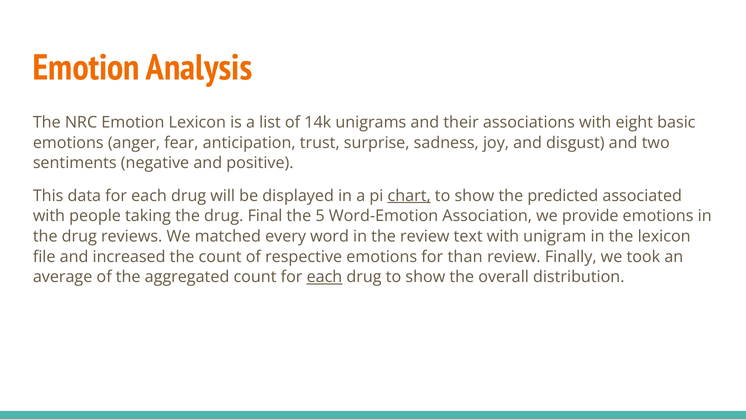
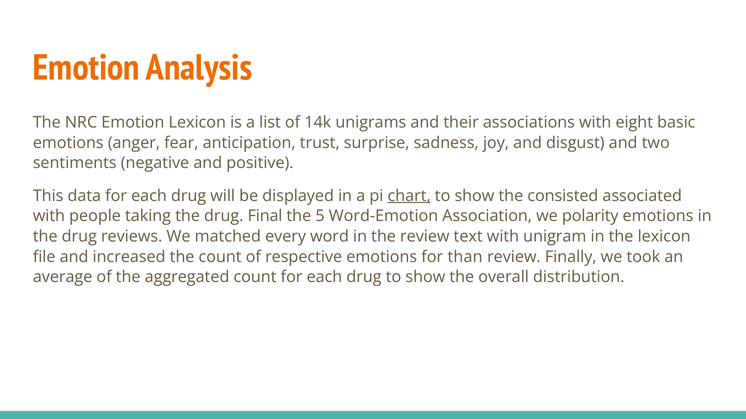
predicted: predicted -> consisted
provide: provide -> polarity
each at (324, 277) underline: present -> none
